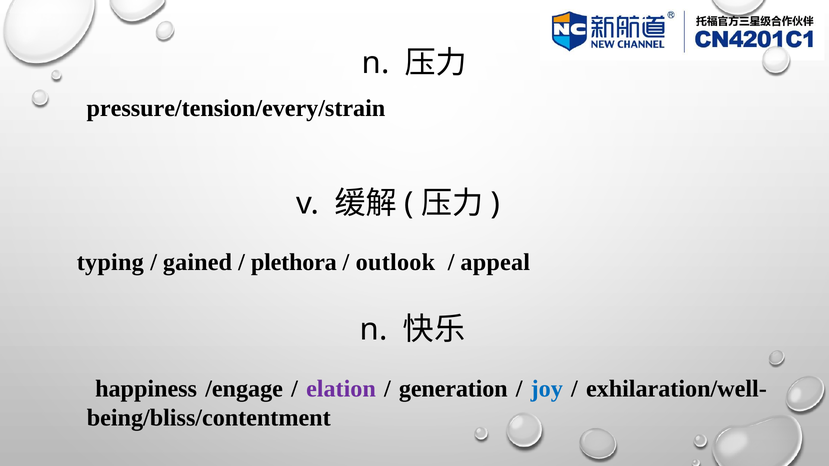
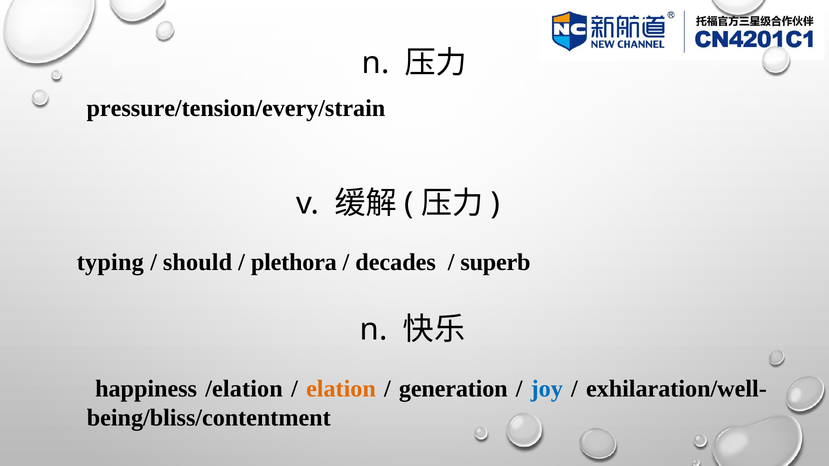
gained: gained -> should
outlook: outlook -> decades
appeal: appeal -> superb
/engage: /engage -> /elation
elation colour: purple -> orange
